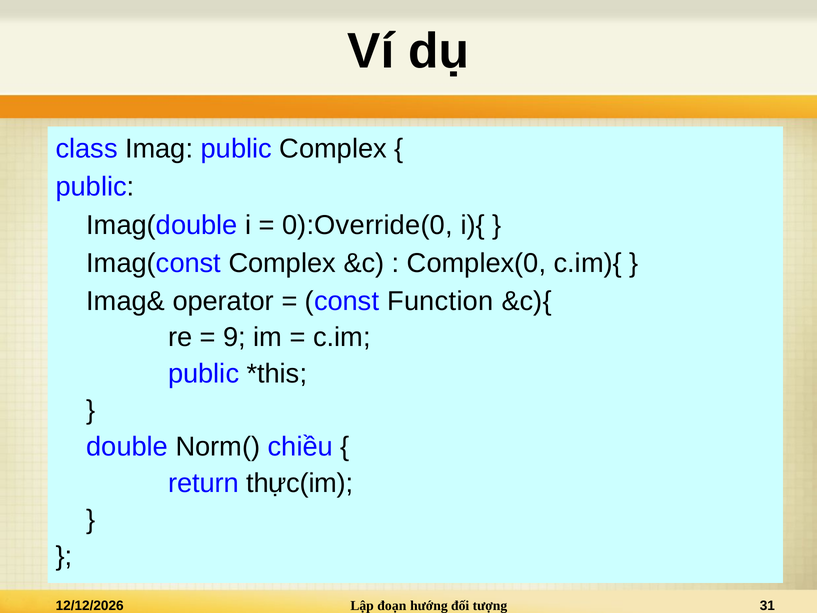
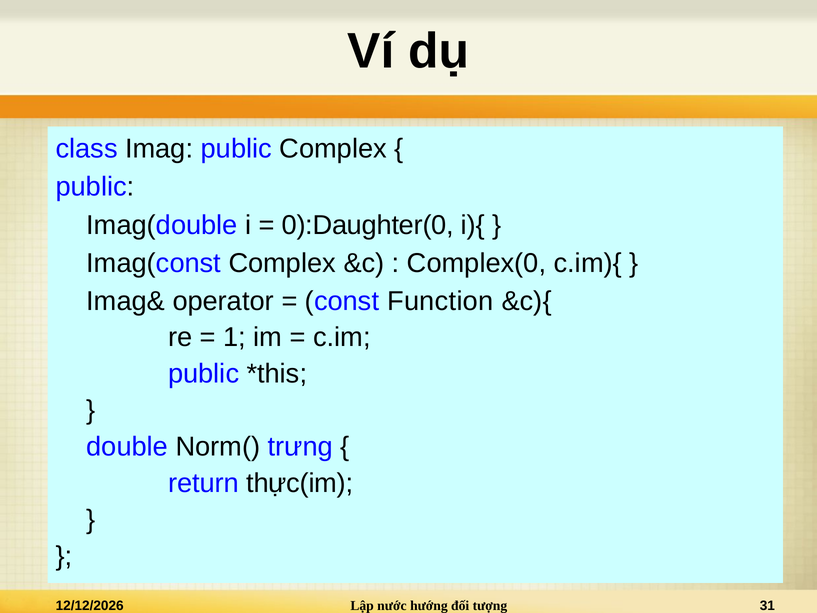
0):Override(0: 0):Override(0 -> 0):Daughter(0
9: 9 -> 1
chiều: chiều -> trưng
đoạn: đoạn -> nước
